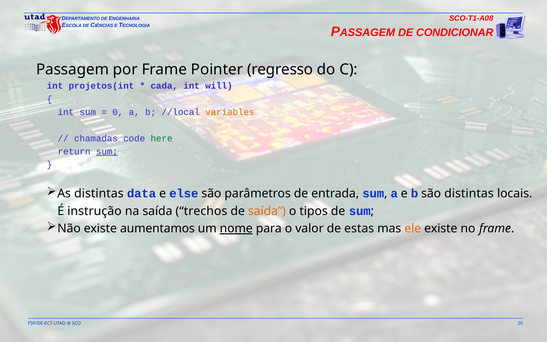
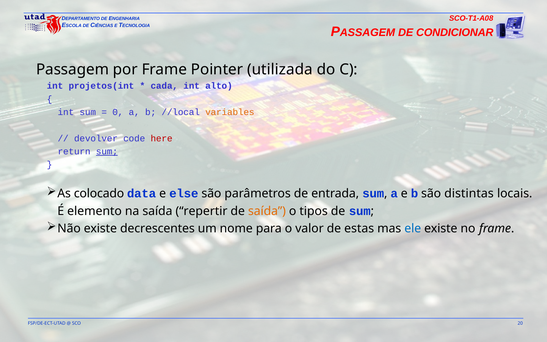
regresso: regresso -> utilizada
will: will -> alto
chamadas: chamadas -> devolver
here colour: green -> red
As distintas: distintas -> colocado
instrução: instrução -> elemento
trechos: trechos -> repertir
aumentamos: aumentamos -> decrescentes
nome underline: present -> none
ele colour: orange -> blue
